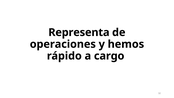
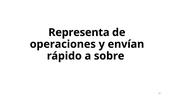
hemos: hemos -> envían
cargo: cargo -> sobre
